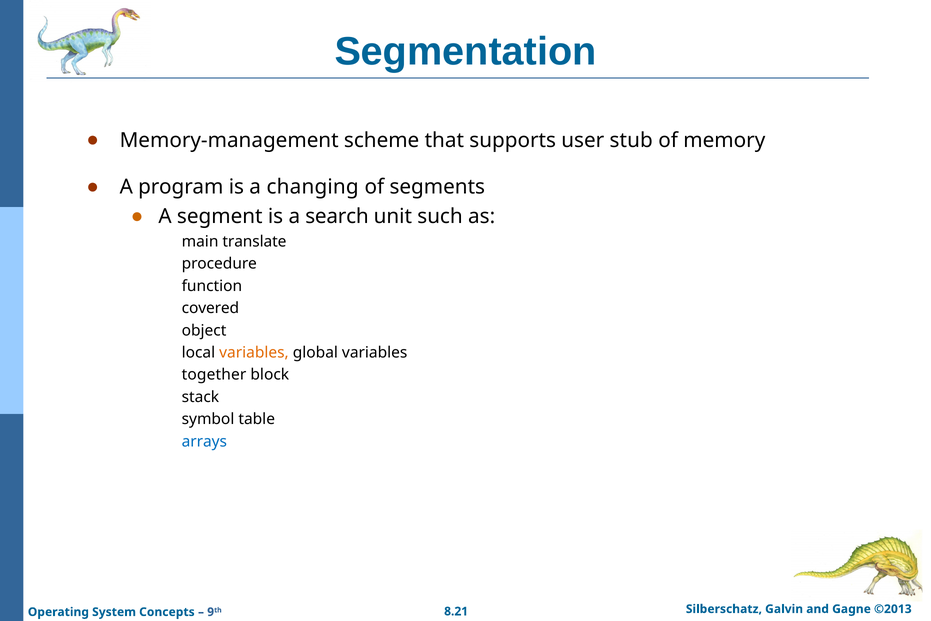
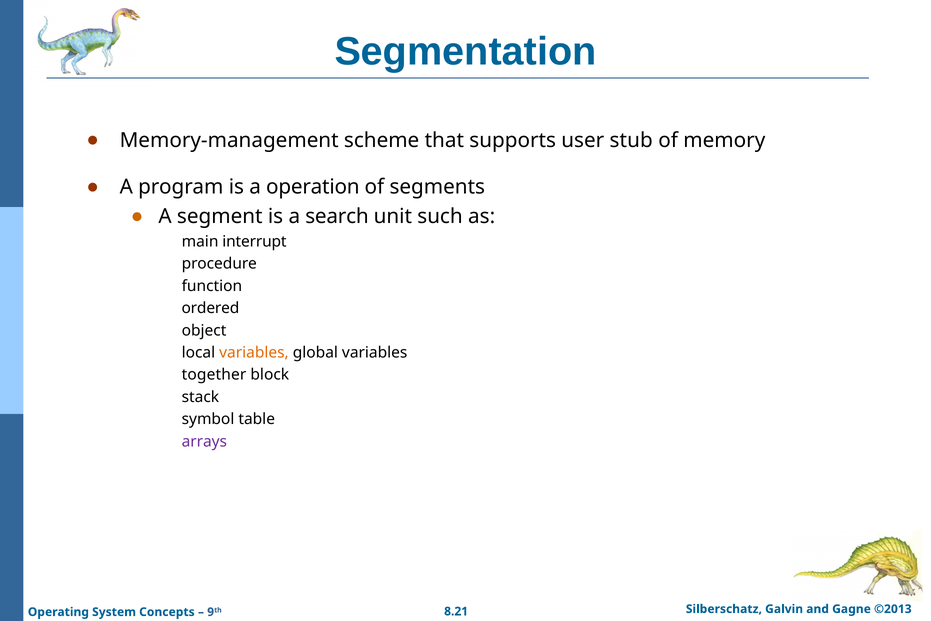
changing: changing -> operation
translate: translate -> interrupt
covered: covered -> ordered
arrays colour: blue -> purple
